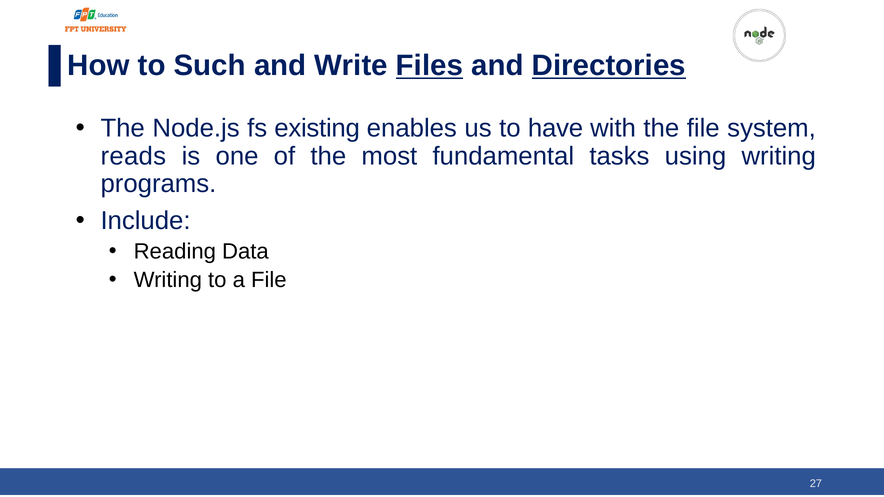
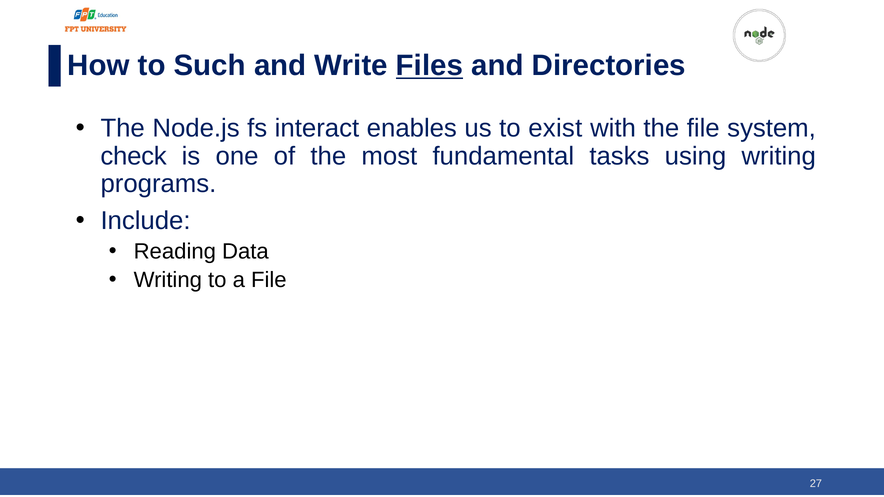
Directories underline: present -> none
existing: existing -> interact
have: have -> exist
reads: reads -> check
